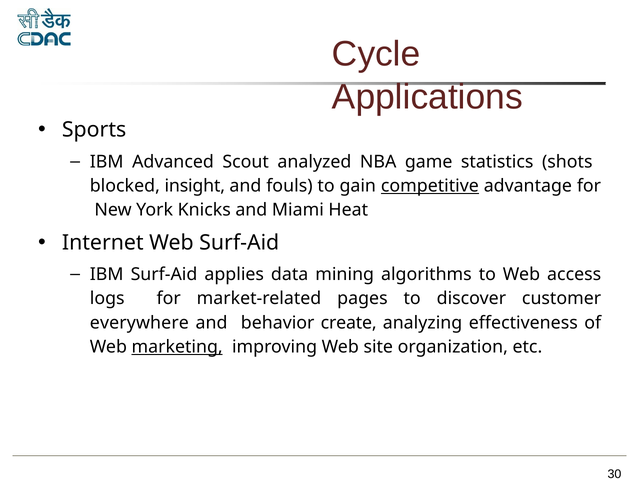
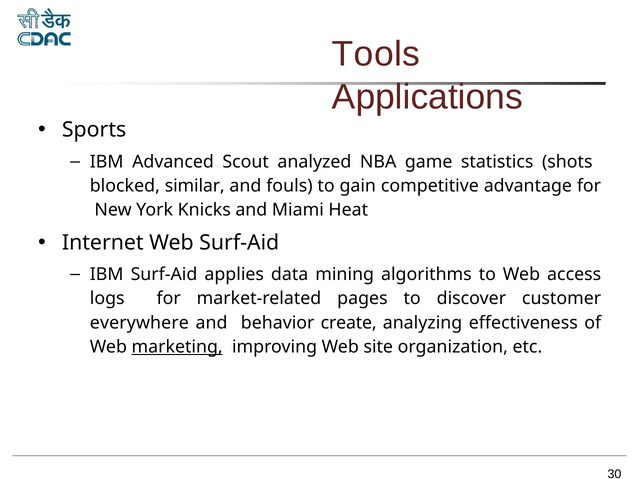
Cycle: Cycle -> Tools
insight: insight -> similar
competitive underline: present -> none
